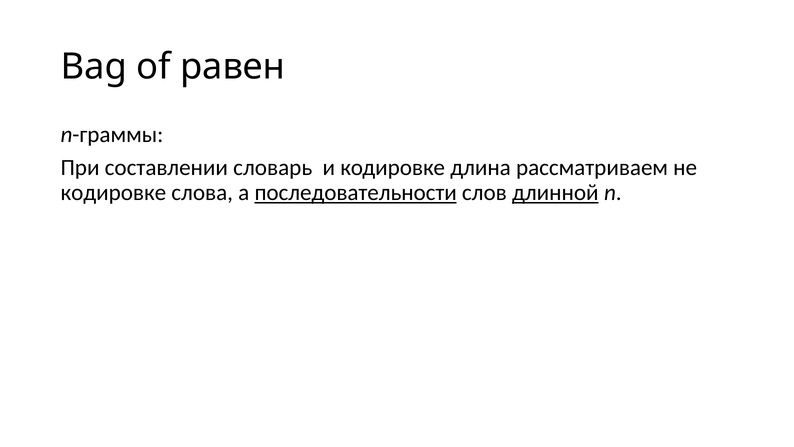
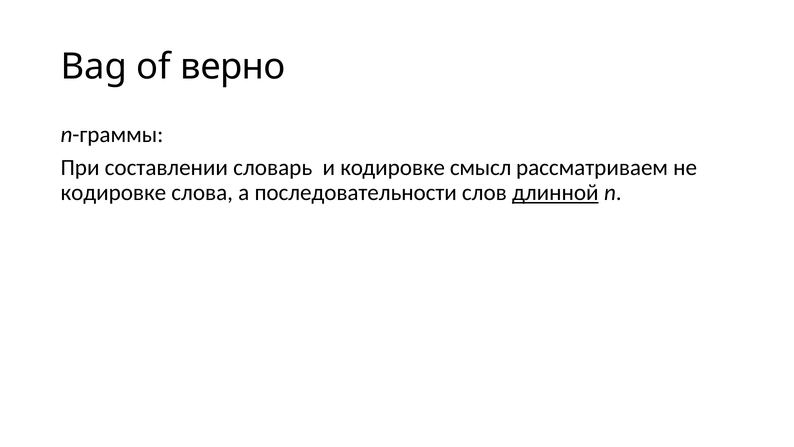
равен: равен -> верно
длина: длина -> смысл
последовательности underline: present -> none
